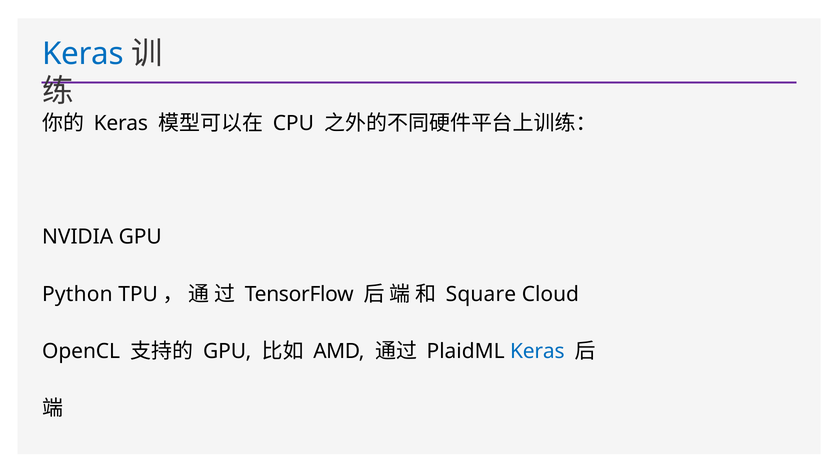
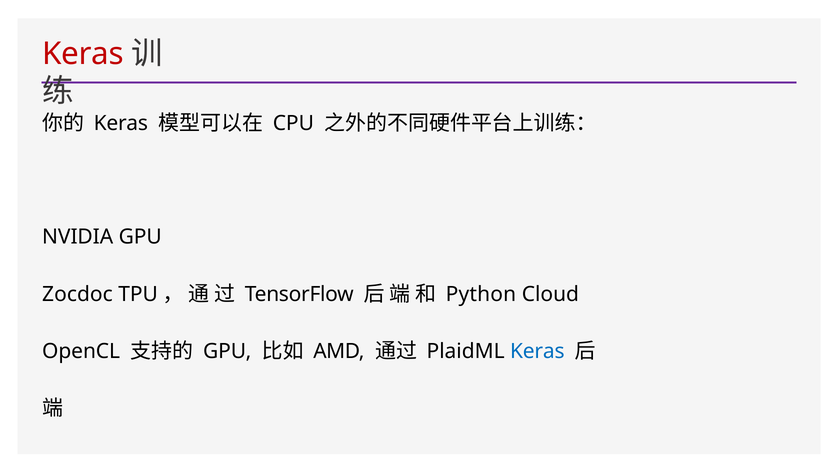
Keras at (83, 54) colour: blue -> red
Python: Python -> Zocdoc
Square: Square -> Python
